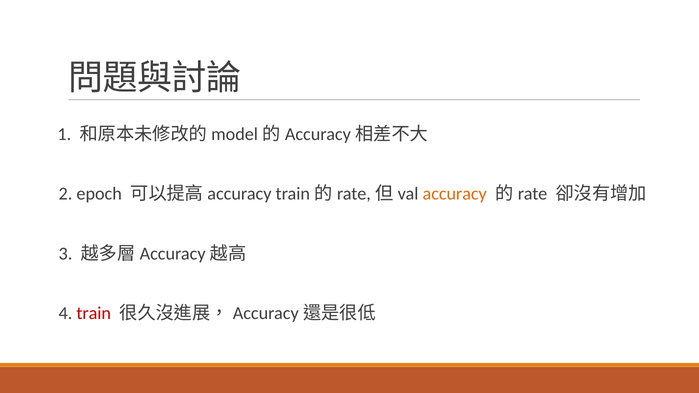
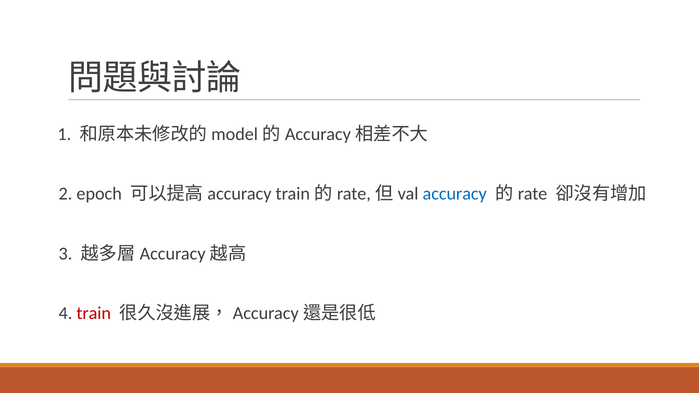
accuracy colour: orange -> blue
